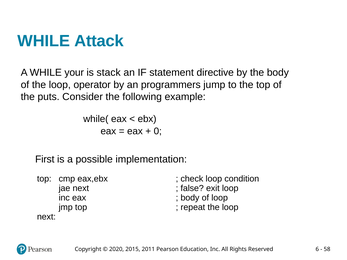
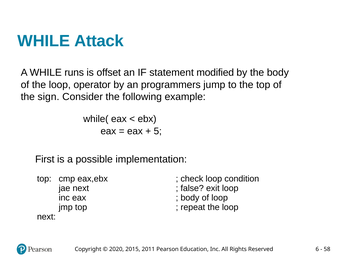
your: your -> runs
stack: stack -> offset
directive: directive -> modified
puts: puts -> sign
0: 0 -> 5
